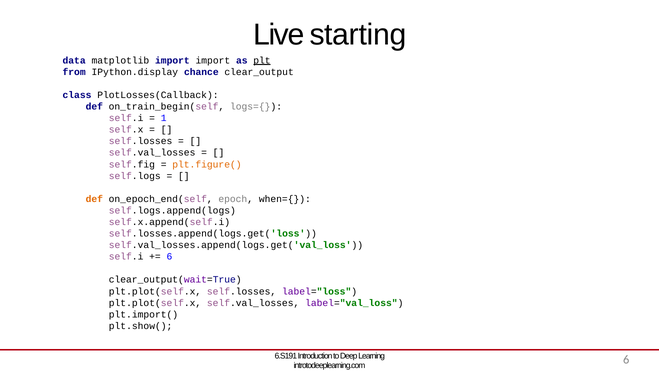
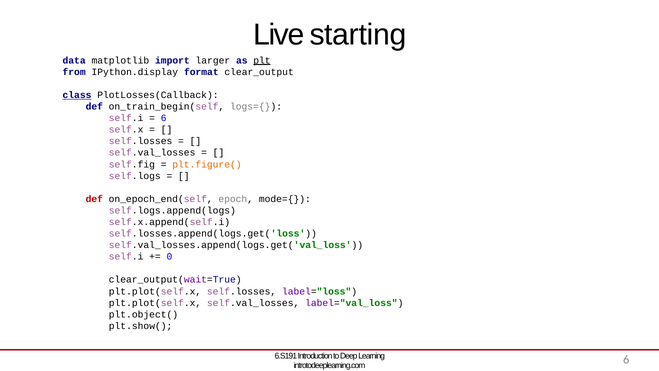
import import: import -> larger
chance: chance -> format
class underline: none -> present
1 at (164, 118): 1 -> 6
def at (94, 199) colour: orange -> red
when={: when={ -> mode={
6 at (169, 257): 6 -> 0
plt.import(: plt.import( -> plt.object(
